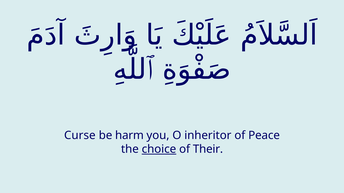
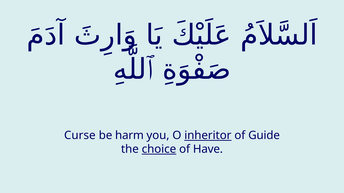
inheritor underline: none -> present
Peace: Peace -> Guide
Their: Their -> Have
